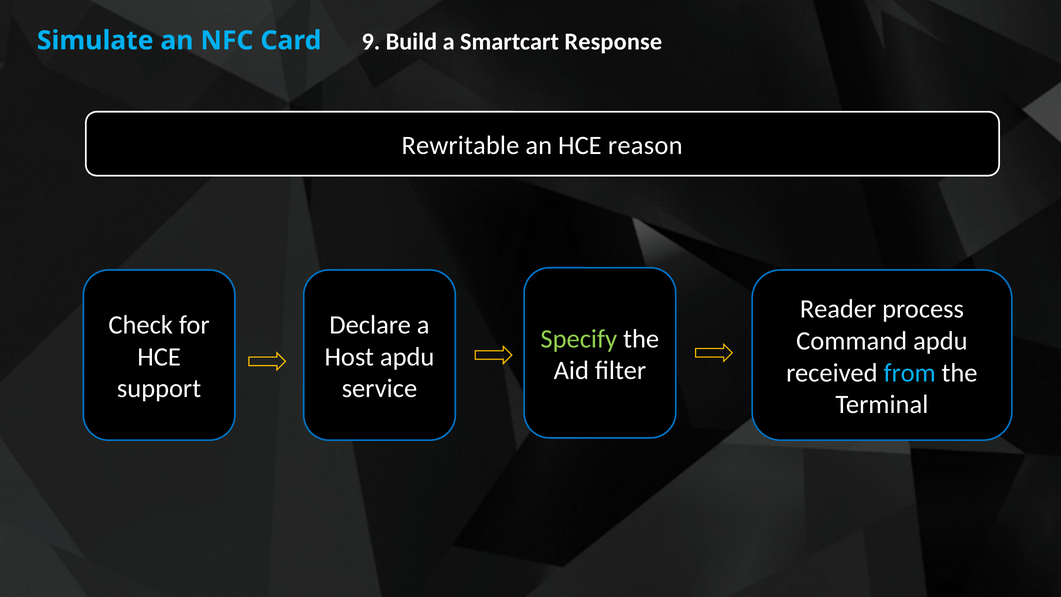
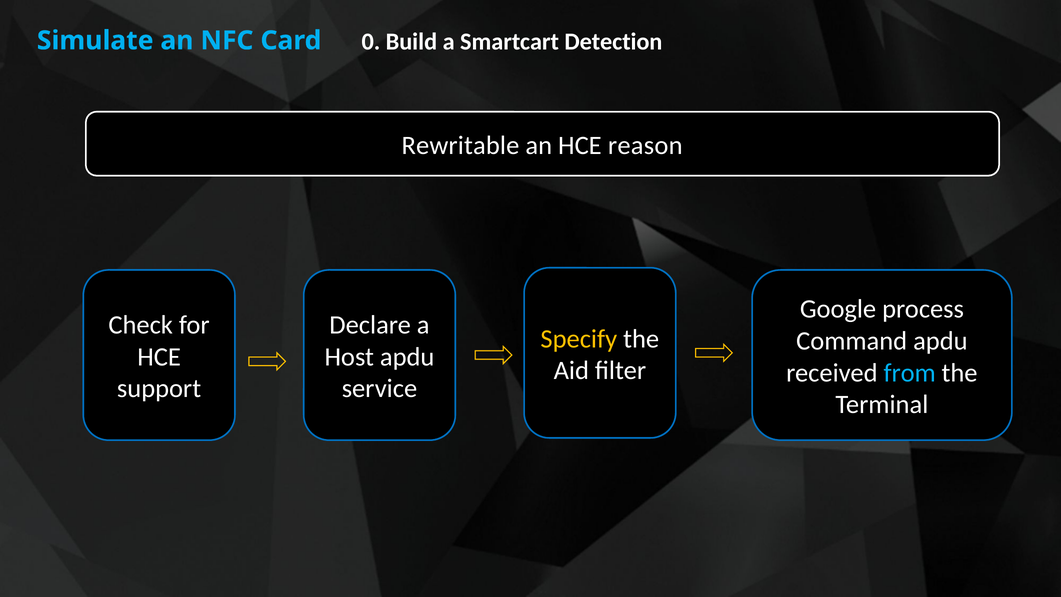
9: 9 -> 0
Response: Response -> Detection
Reader: Reader -> Google
Specify colour: light green -> yellow
